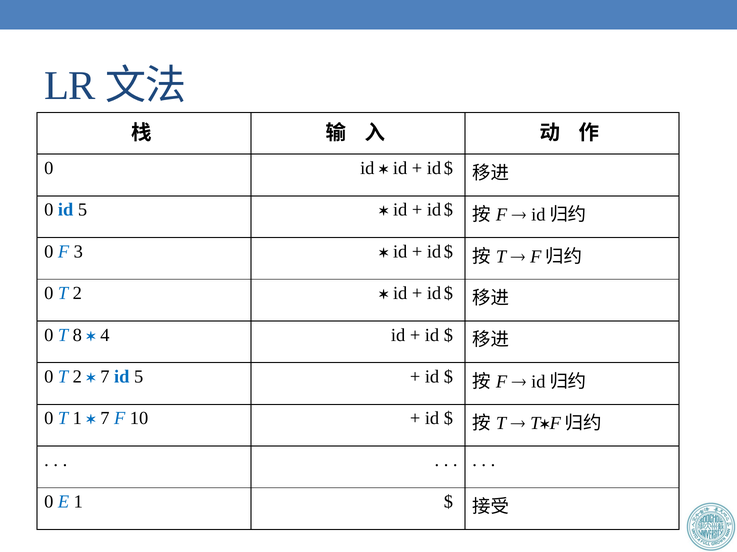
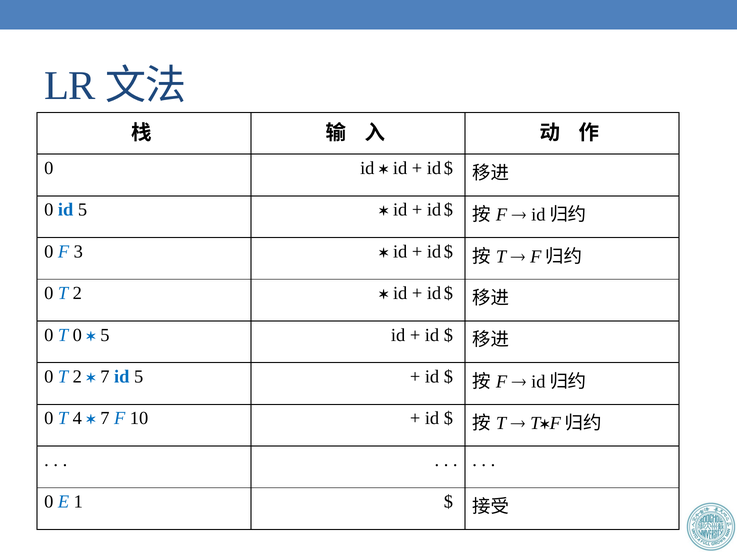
T 8: 8 -> 0
4 at (105, 335): 4 -> 5
T 1: 1 -> 4
